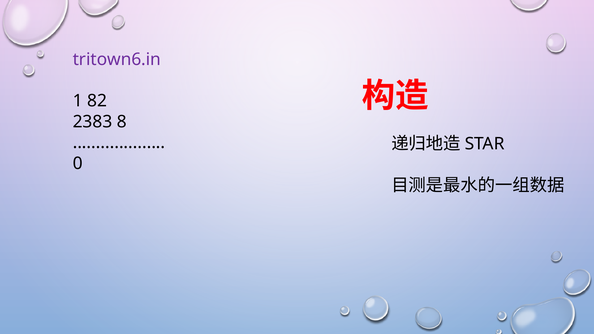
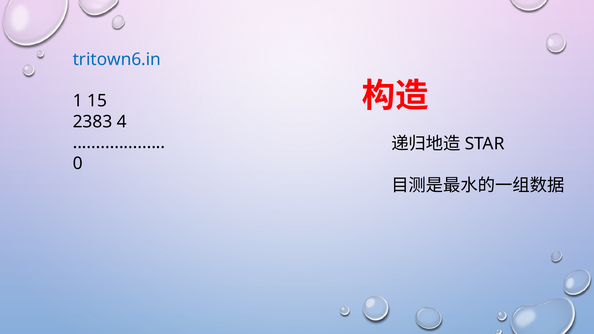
tritown6.in colour: purple -> blue
82: 82 -> 15
8: 8 -> 4
